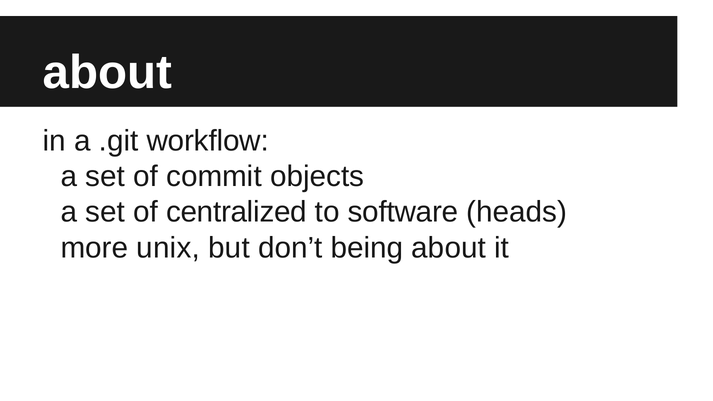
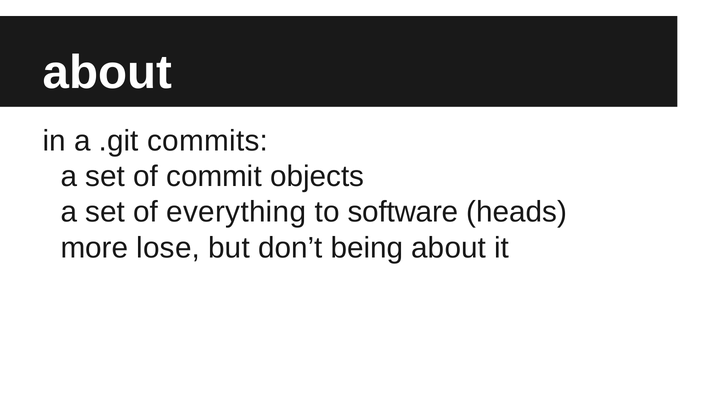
workflow: workflow -> commits
centralized: centralized -> everything
unix: unix -> lose
